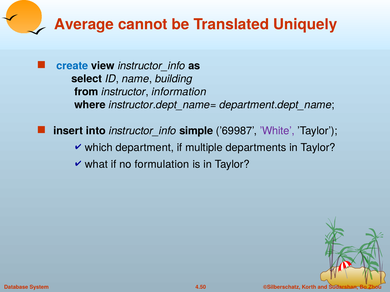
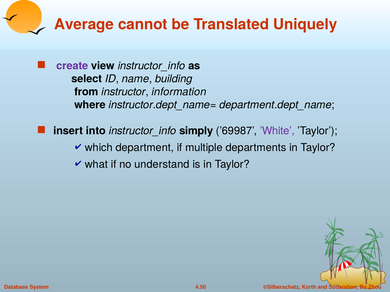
create colour: blue -> purple
simple: simple -> simply
formulation: formulation -> understand
